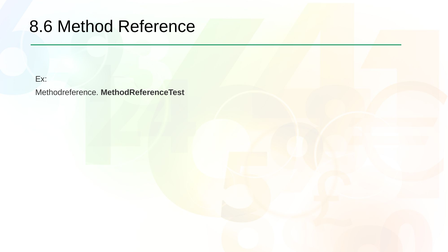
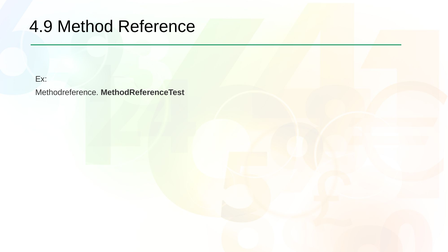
8.6: 8.6 -> 4.9
